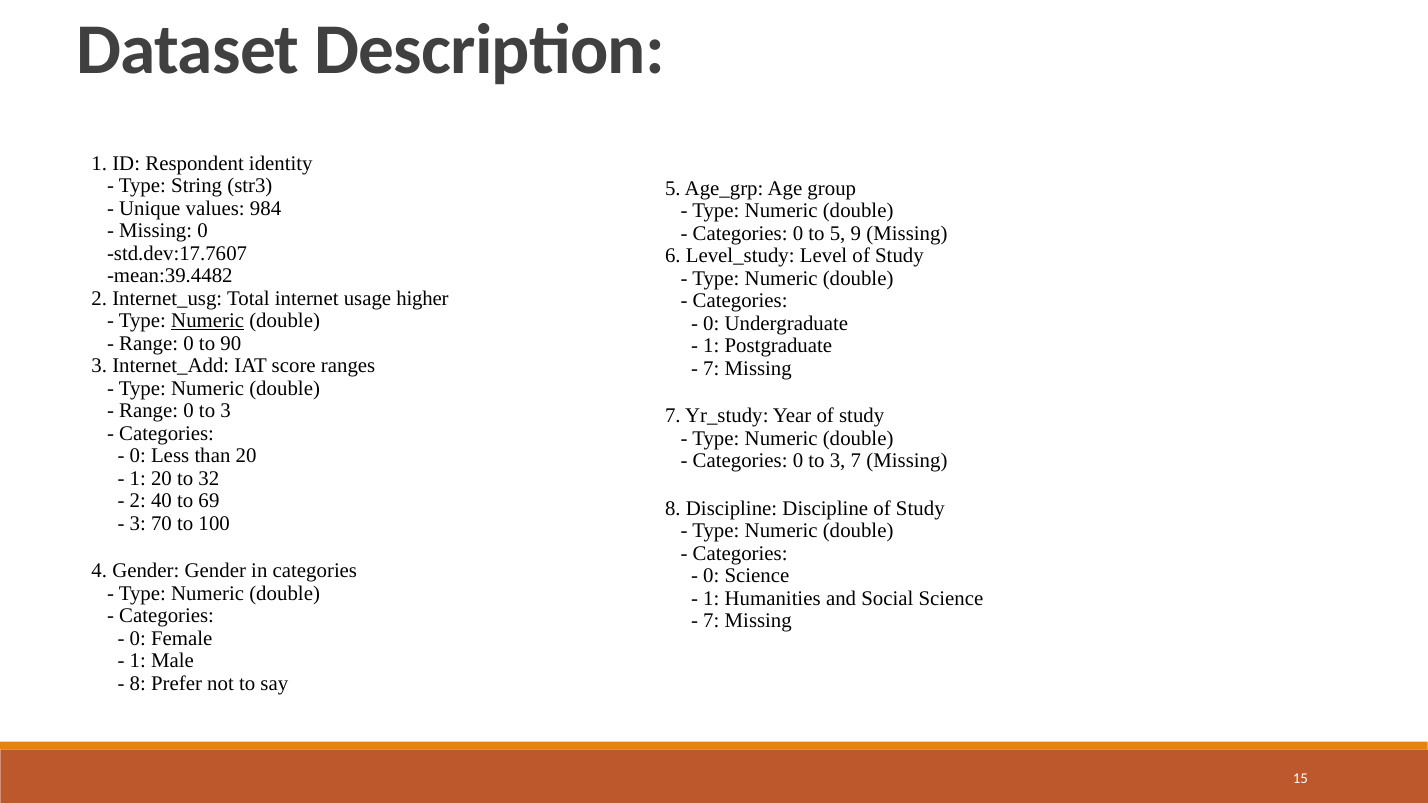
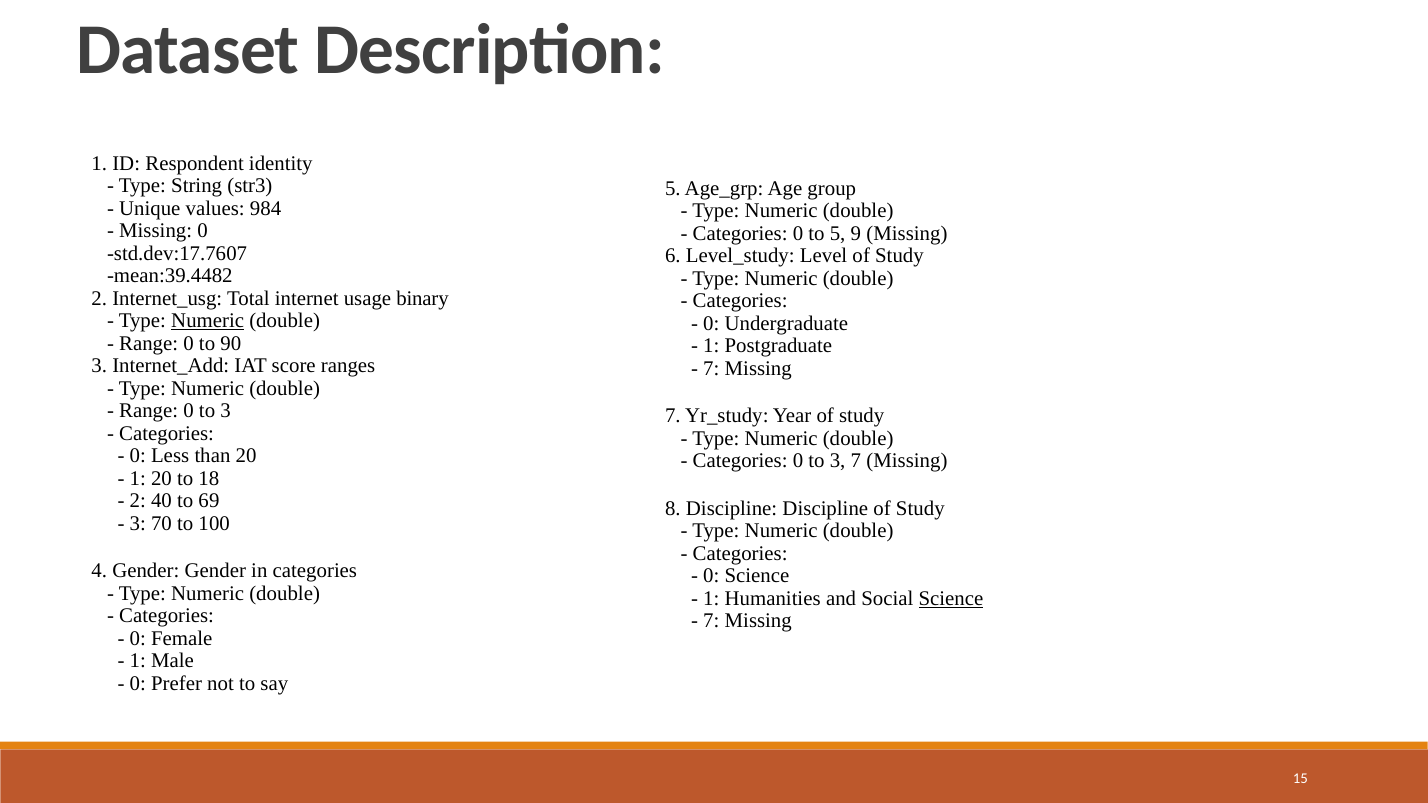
higher: higher -> binary
32: 32 -> 18
Science at (951, 599) underline: none -> present
8 at (138, 684): 8 -> 0
